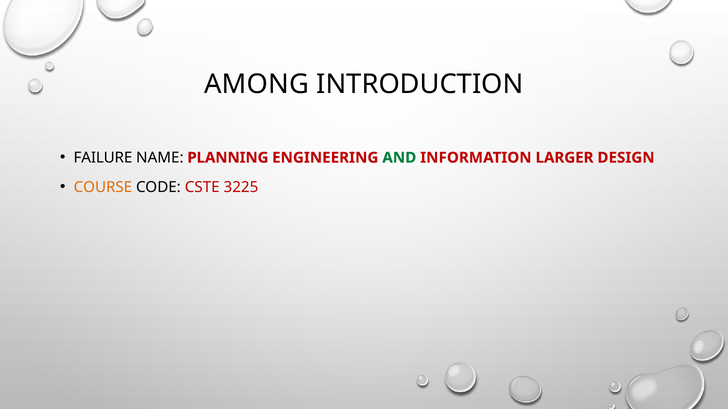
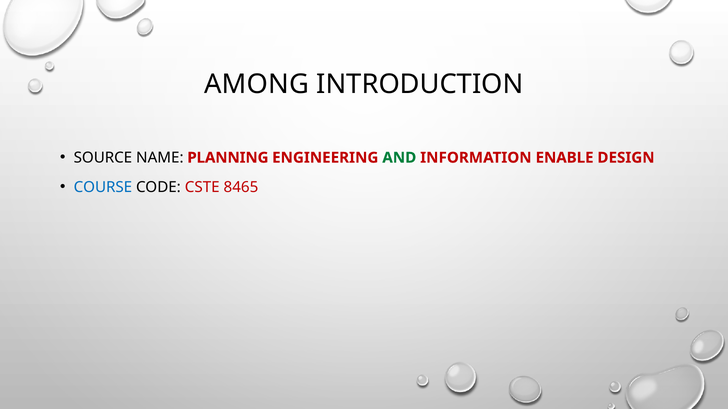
FAILURE: FAILURE -> SOURCE
LARGER: LARGER -> ENABLE
COURSE colour: orange -> blue
3225: 3225 -> 8465
